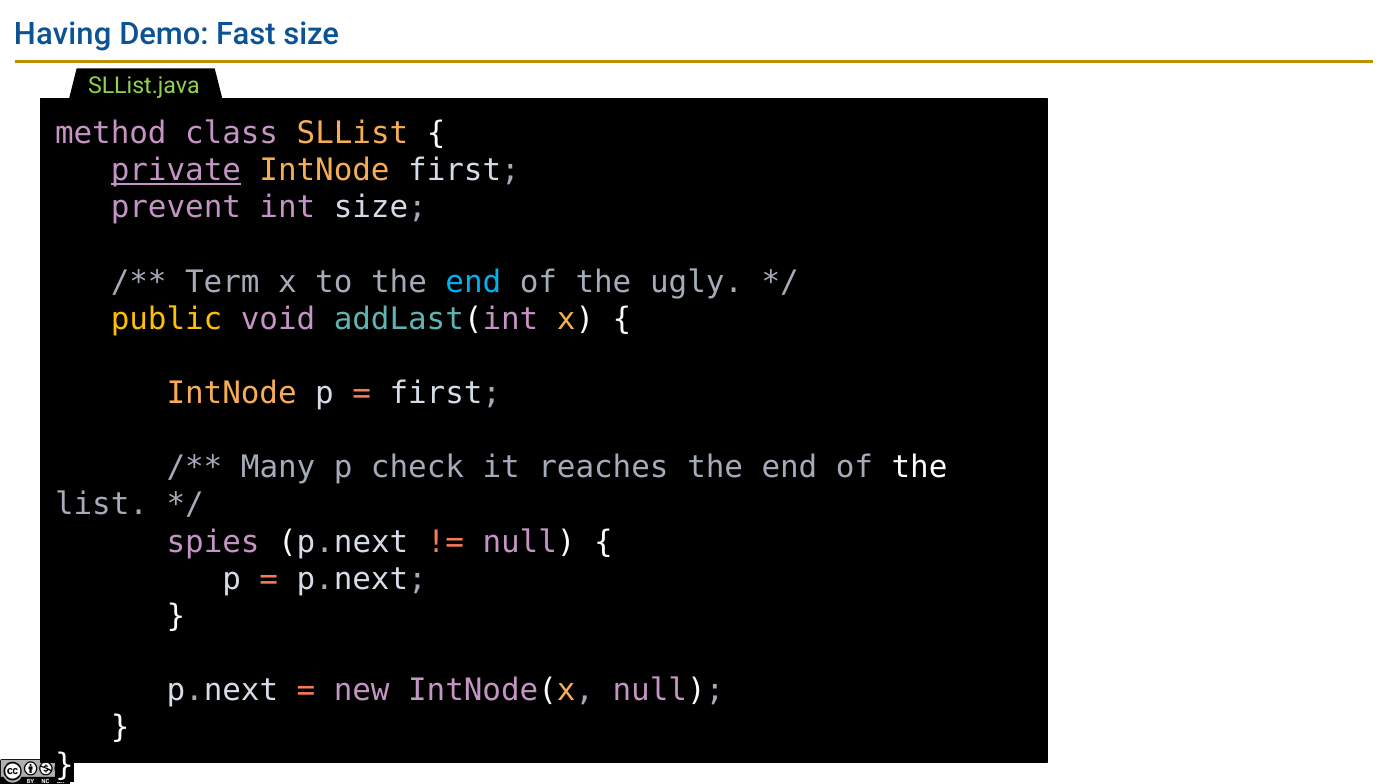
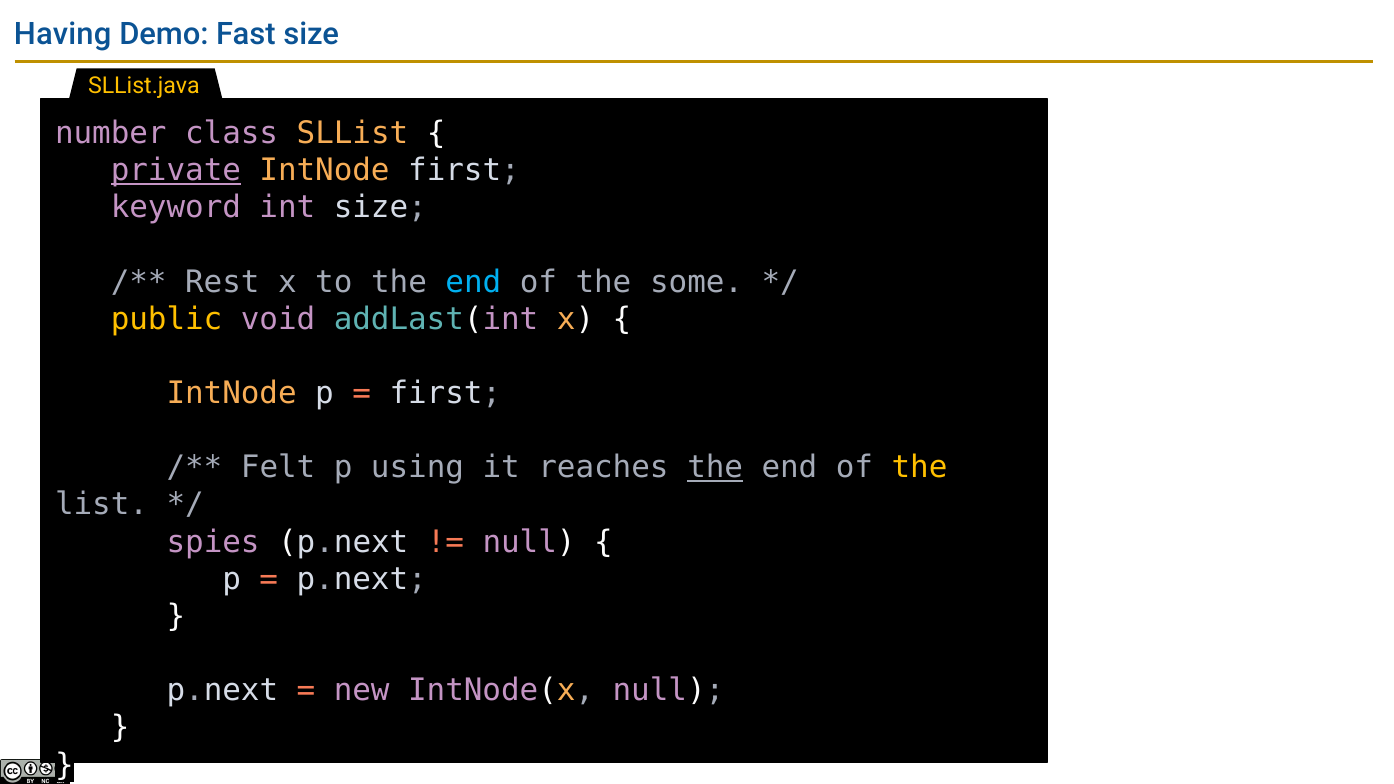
SLList.java colour: light green -> yellow
method: method -> number
prevent: prevent -> keyword
Term: Term -> Rest
ugly: ugly -> some
Many: Many -> Felt
check: check -> using
the at (715, 468) underline: none -> present
the at (920, 468) colour: white -> yellow
